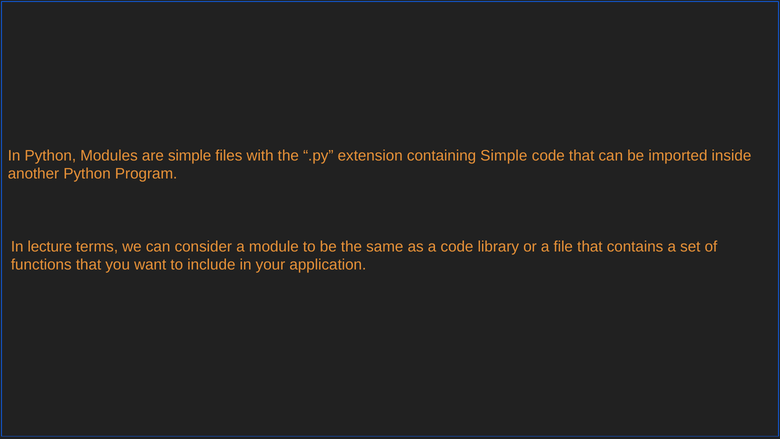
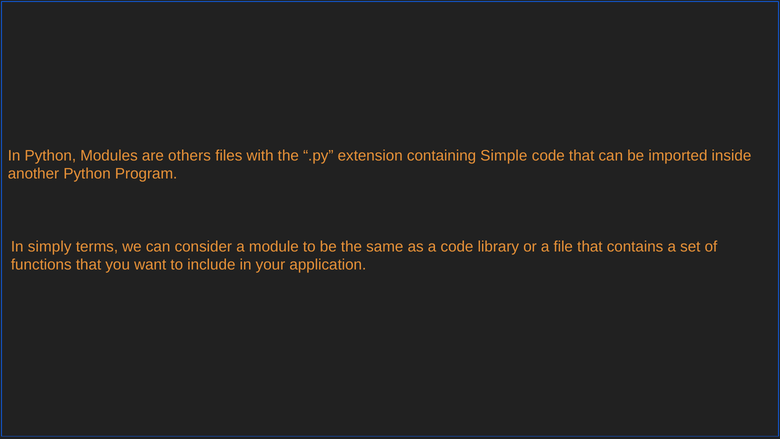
are simple: simple -> others
lecture: lecture -> simply
